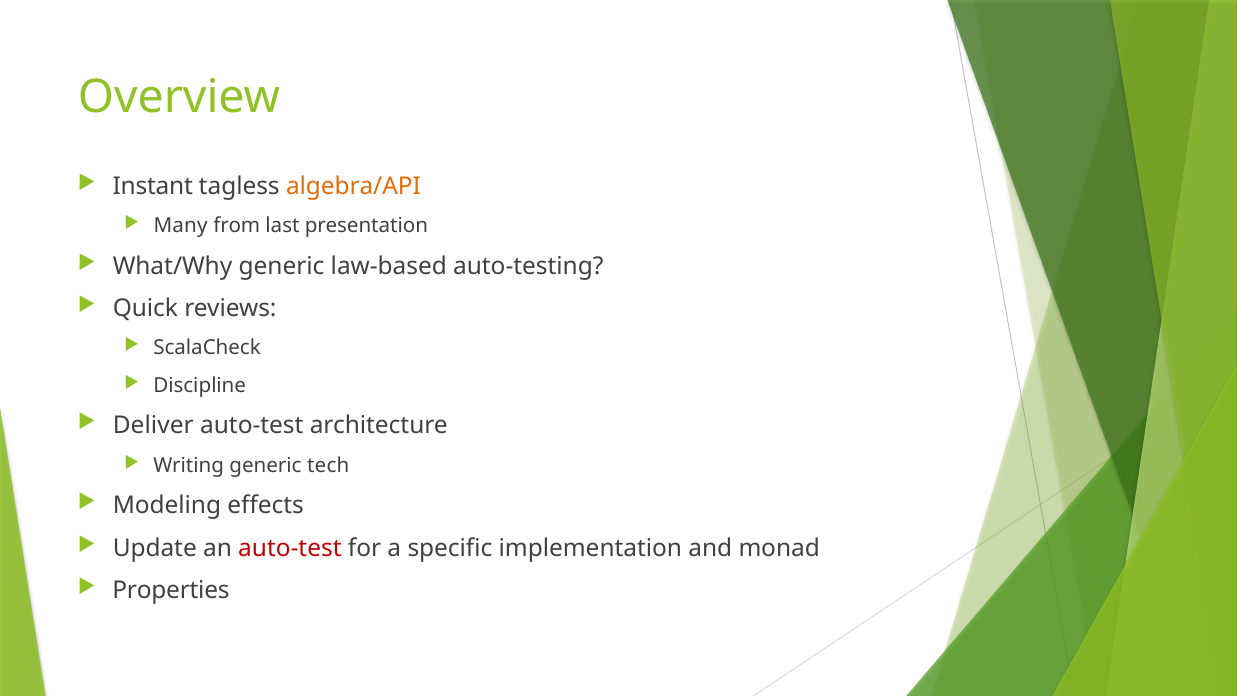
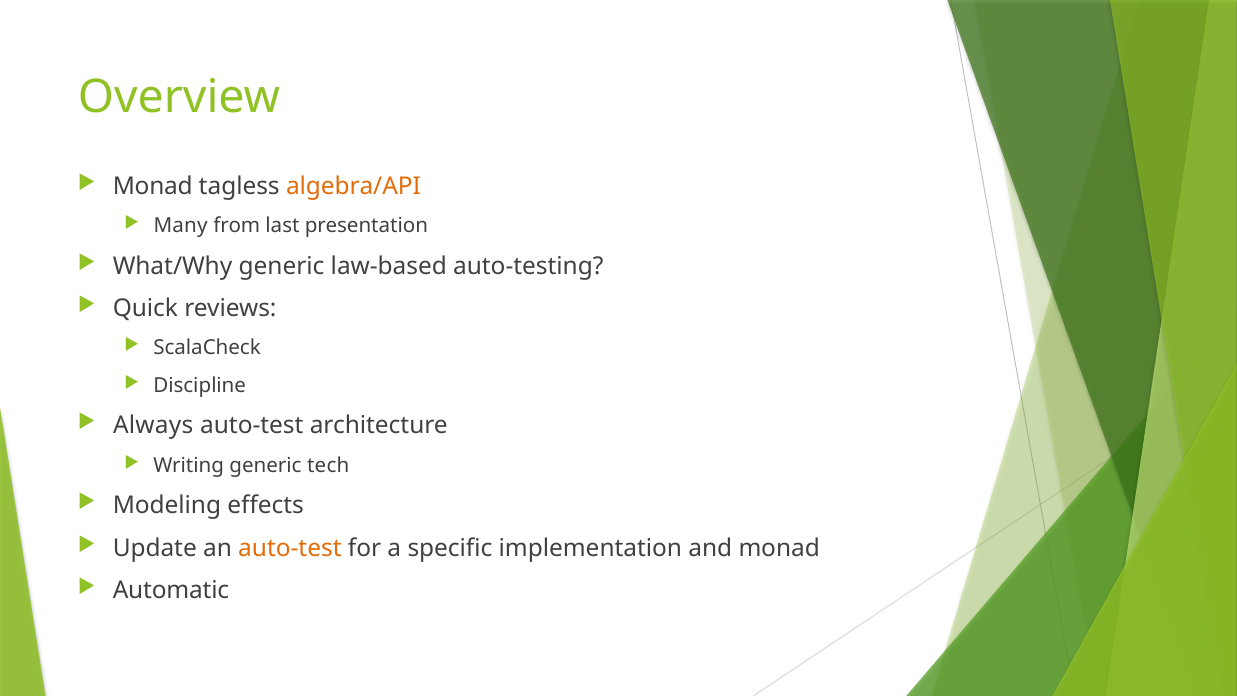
Instant at (153, 186): Instant -> Monad
Deliver: Deliver -> Always
auto-test at (290, 548) colour: red -> orange
Properties: Properties -> Automatic
